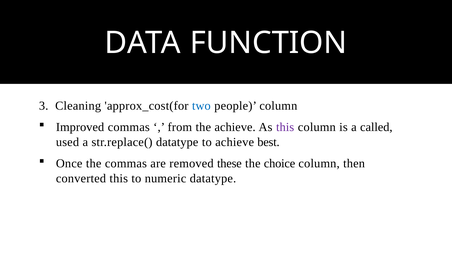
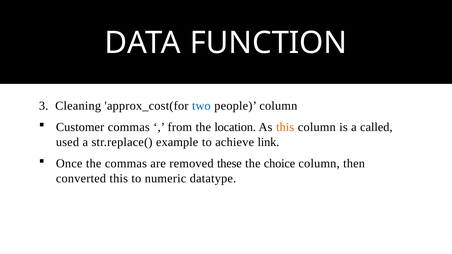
Improved: Improved -> Customer
the achieve: achieve -> location
this at (285, 127) colour: purple -> orange
str.replace( datatype: datatype -> example
best: best -> link
